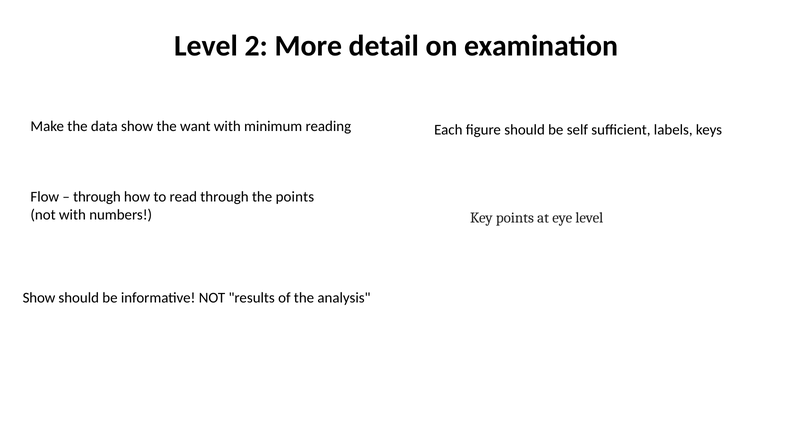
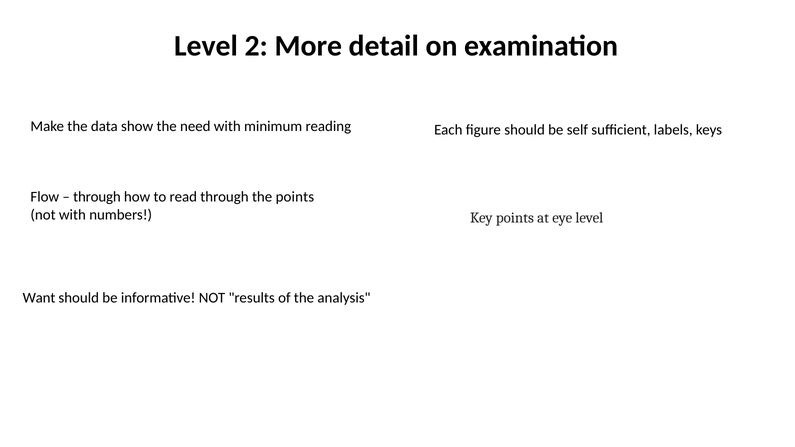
want: want -> need
Show at (39, 298): Show -> Want
